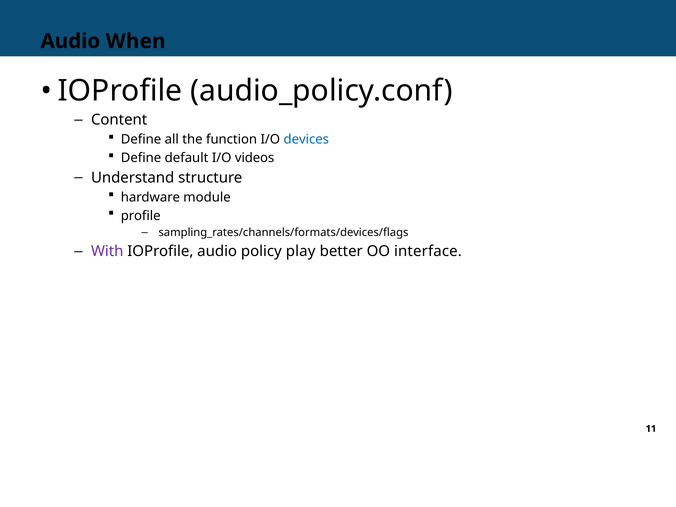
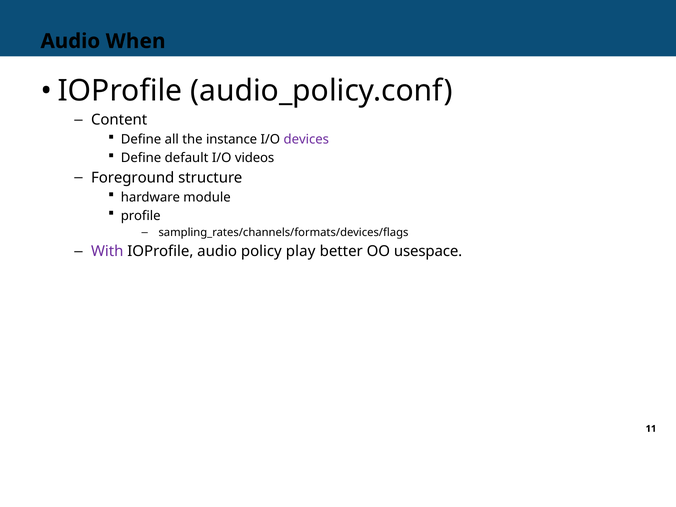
function: function -> instance
devices colour: blue -> purple
Understand: Understand -> Foreground
interface: interface -> usespace
